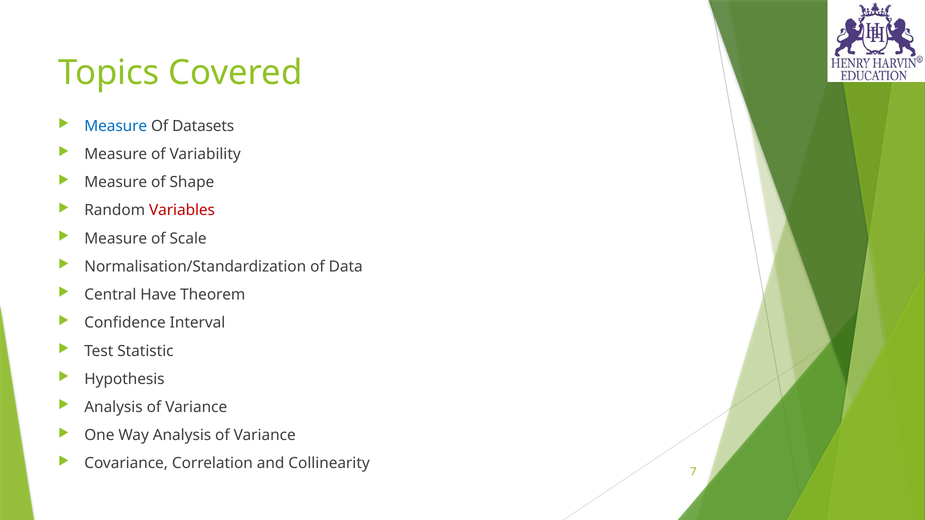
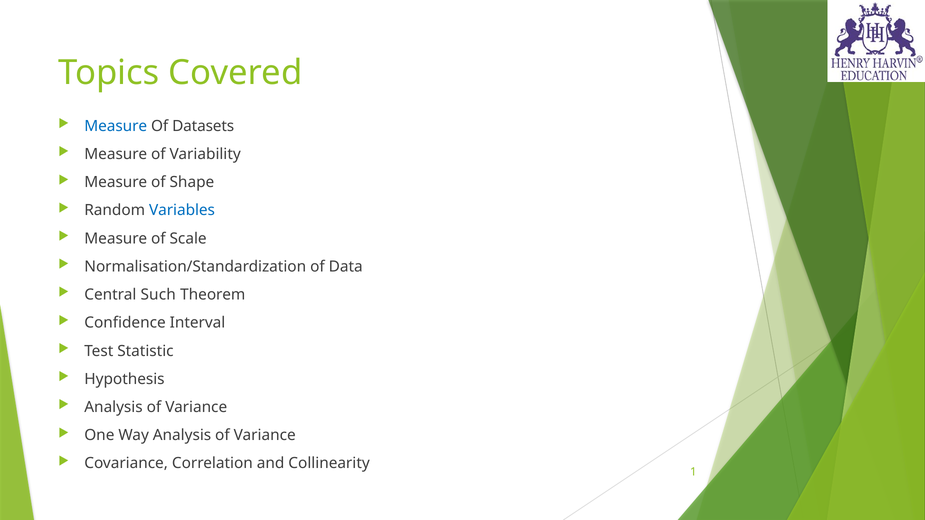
Variables colour: red -> blue
Have: Have -> Such
7: 7 -> 1
